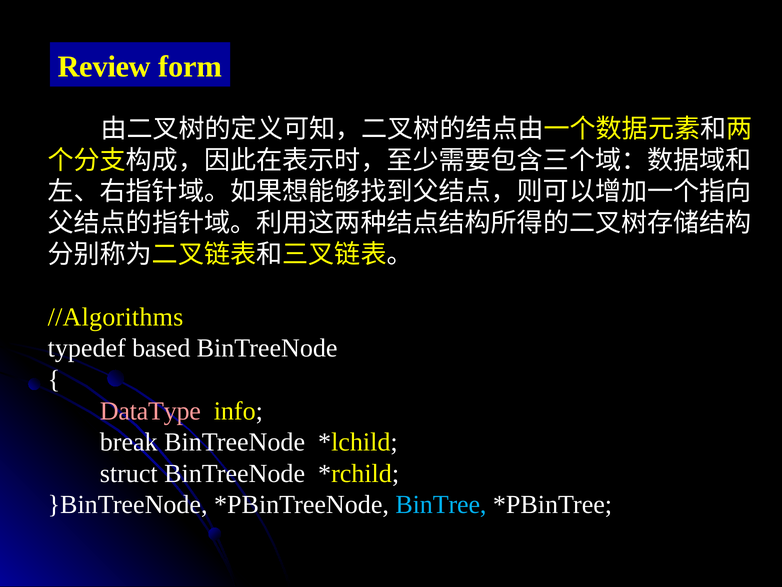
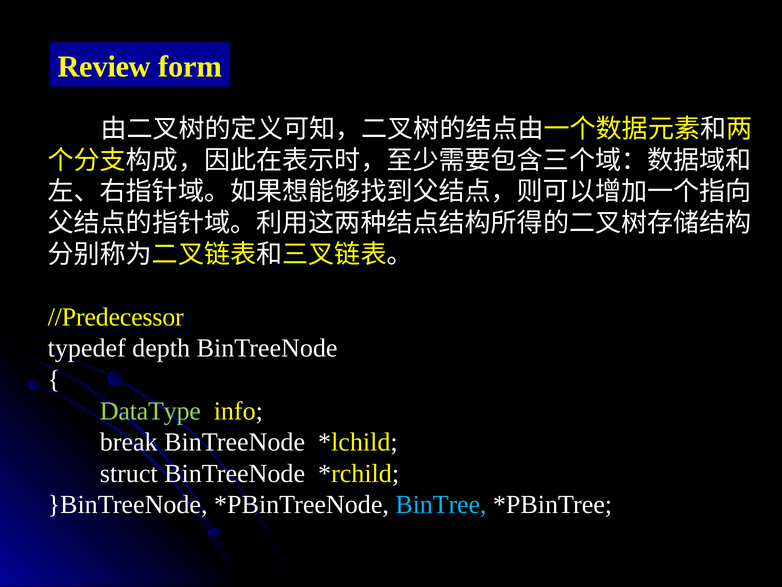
//Algorithms: //Algorithms -> //Predecessor
based: based -> depth
DataType colour: pink -> light green
